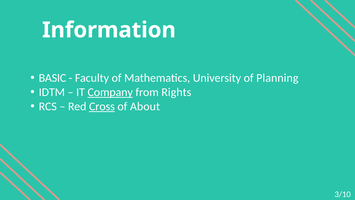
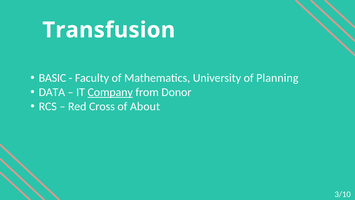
Information: Information -> Transfusion
IDTM: IDTM -> DATA
Rights: Rights -> Donor
Cross underline: present -> none
